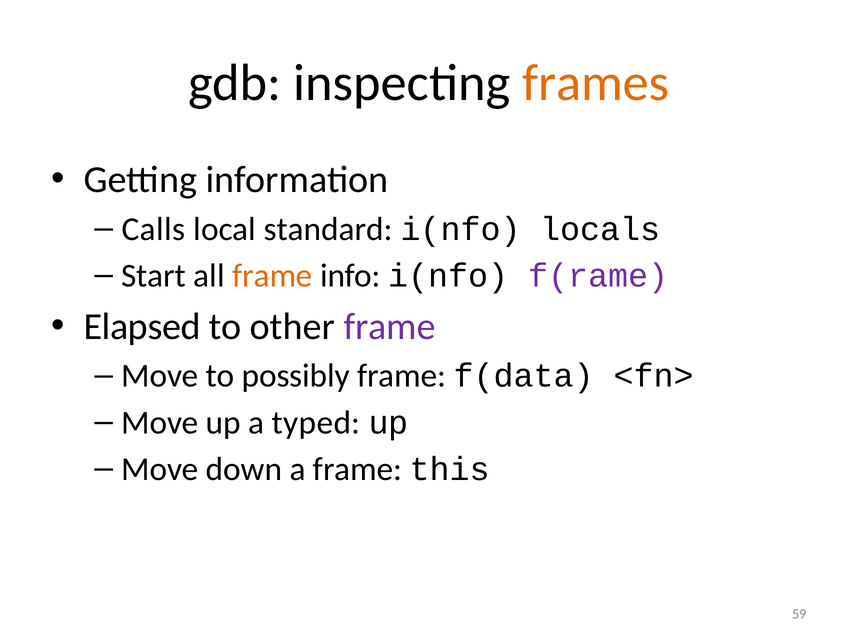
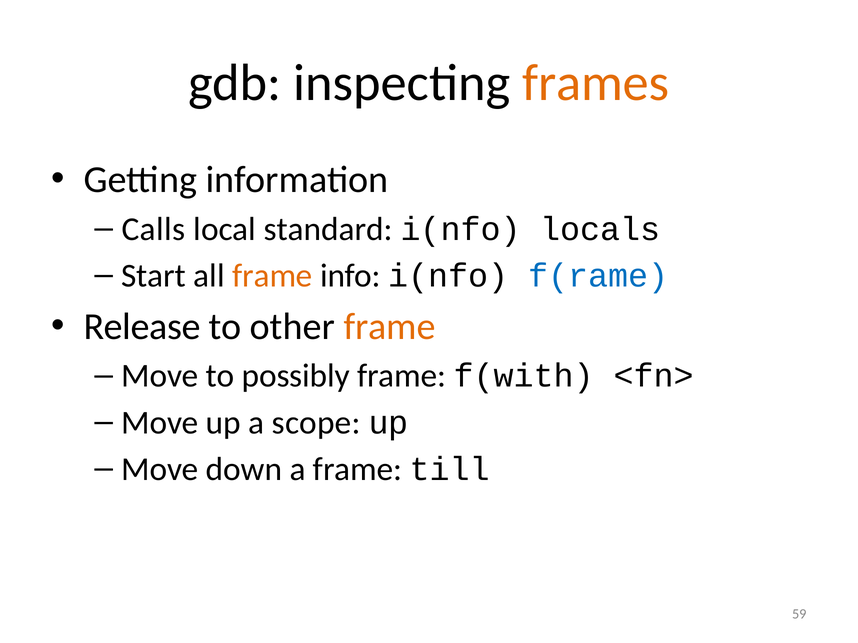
f(rame colour: purple -> blue
Elapsed: Elapsed -> Release
frame at (390, 327) colour: purple -> orange
f(data: f(data -> f(with
typed: typed -> scope
this: this -> till
